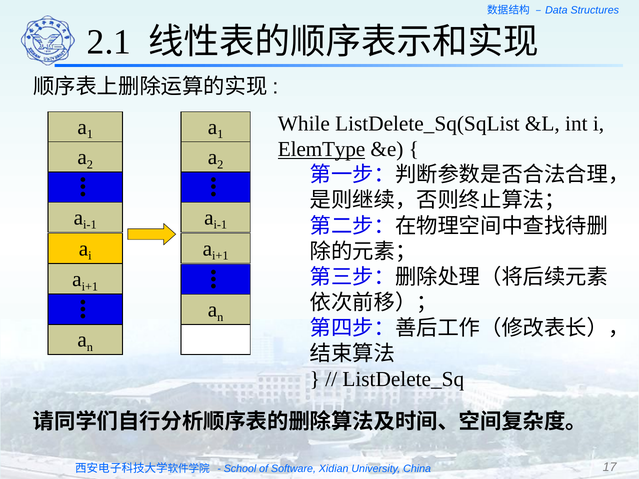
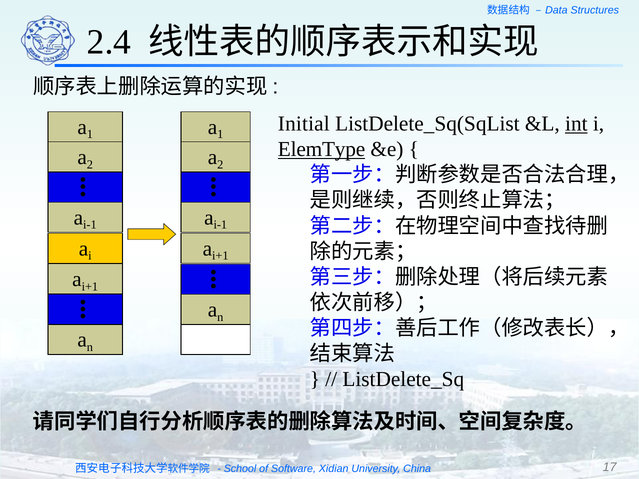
2.1: 2.1 -> 2.4
While: While -> Initial
int underline: none -> present
